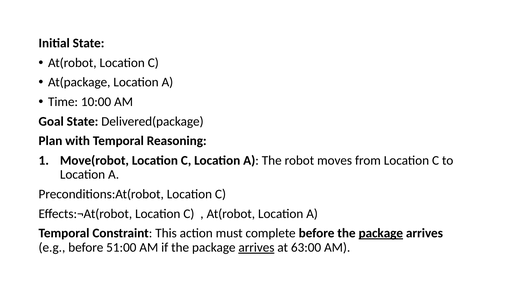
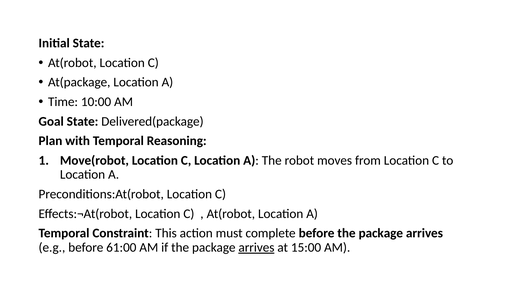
package at (381, 233) underline: present -> none
51:00: 51:00 -> 61:00
63:00: 63:00 -> 15:00
